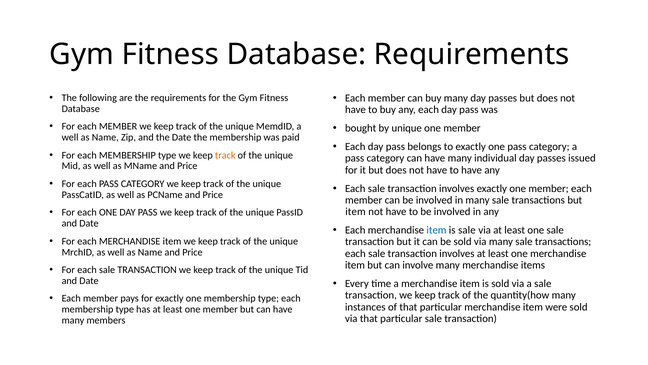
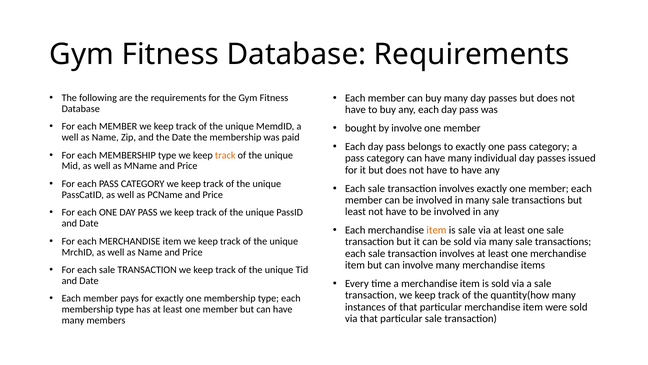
by unique: unique -> involve
item at (355, 212): item -> least
item at (436, 230) colour: blue -> orange
